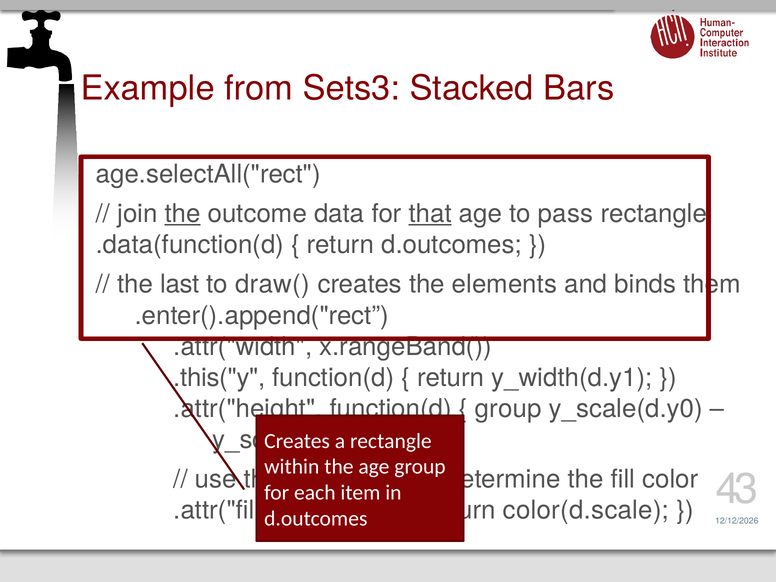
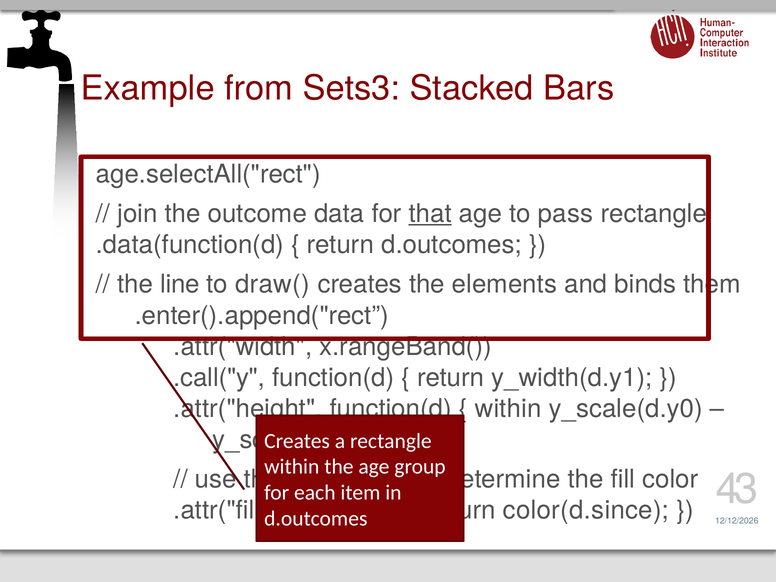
the at (183, 214) underline: present -> none
last: last -> line
.this("y: .this("y -> .call("y
group at (508, 409): group -> within
color(d.scale: color(d.scale -> color(d.since
